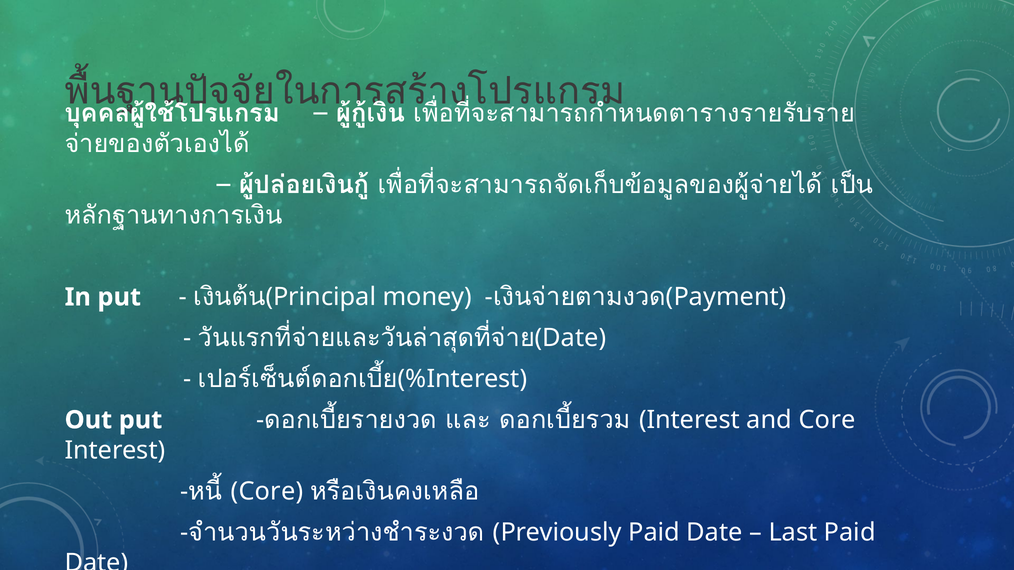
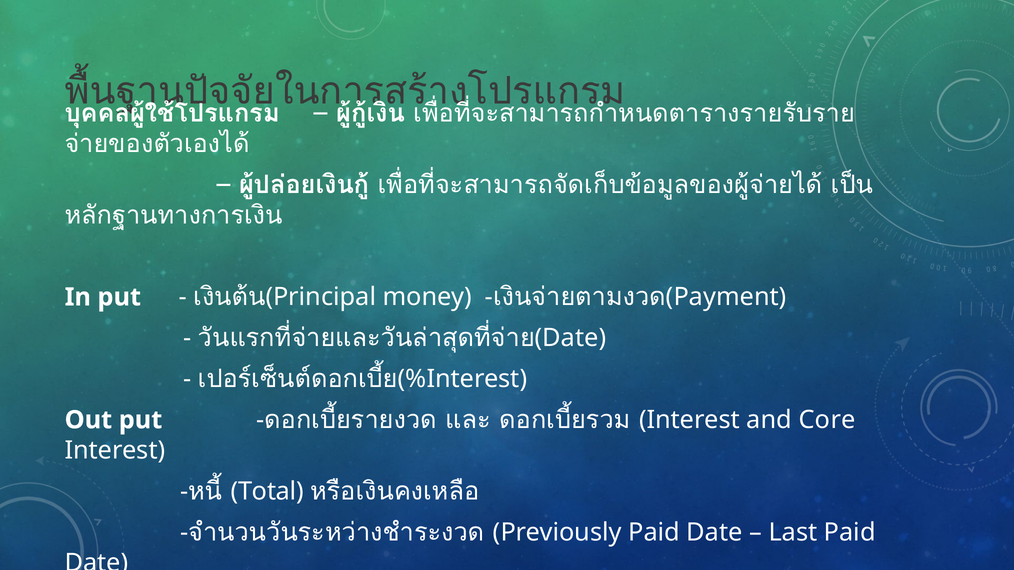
Core at (267, 492): Core -> Total
